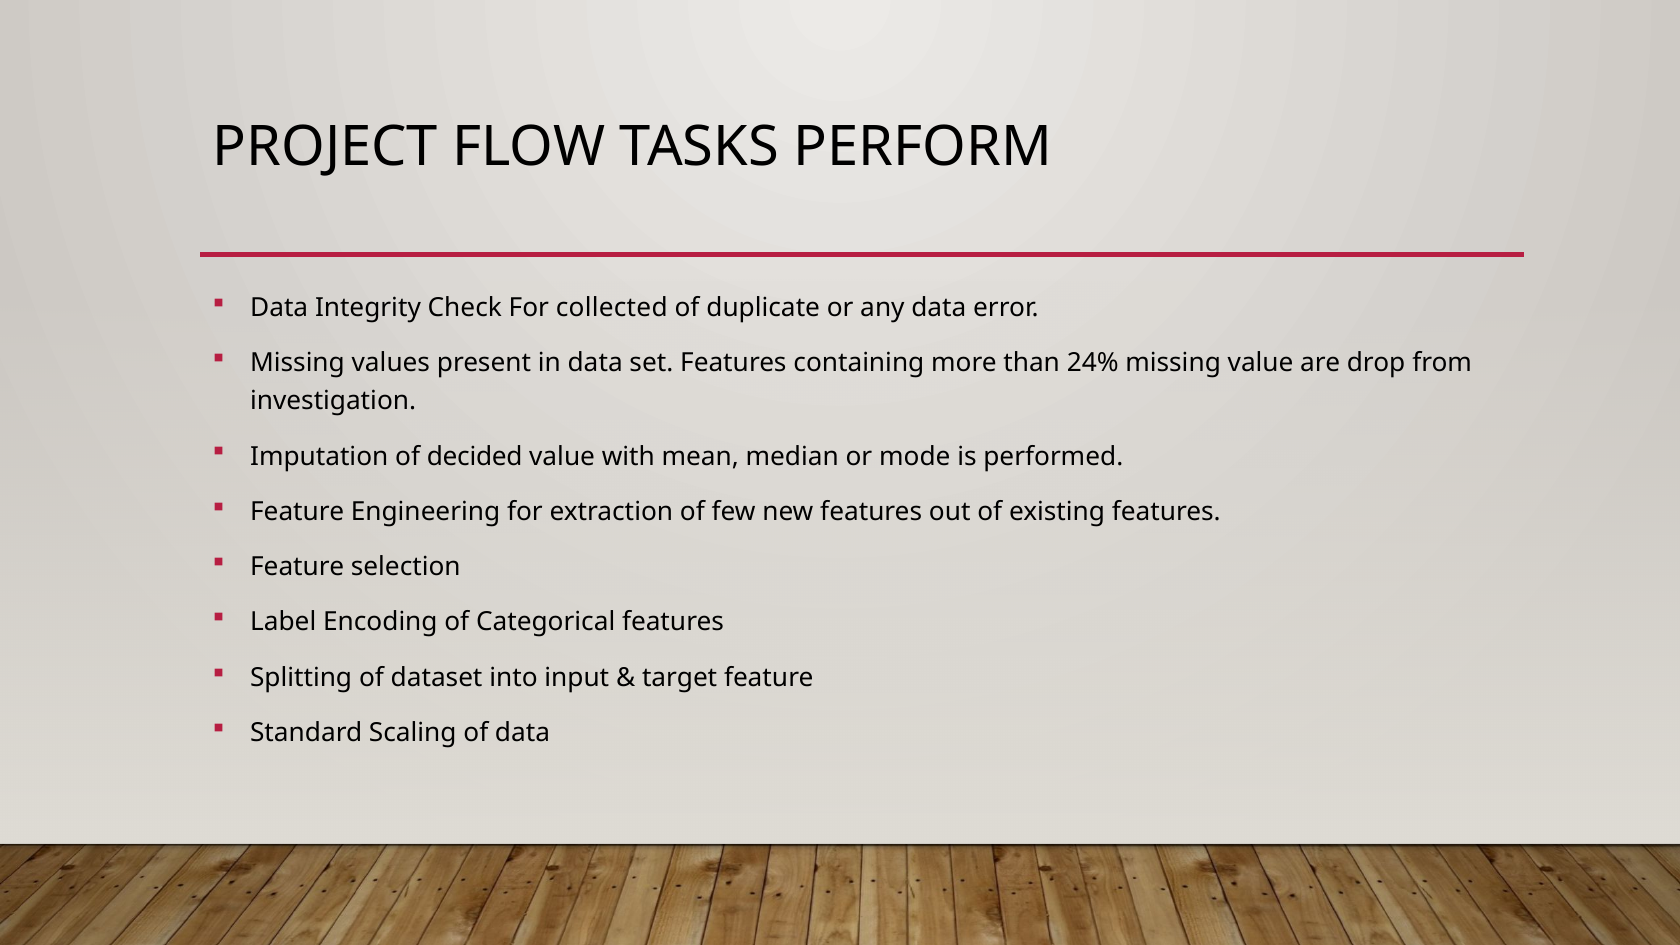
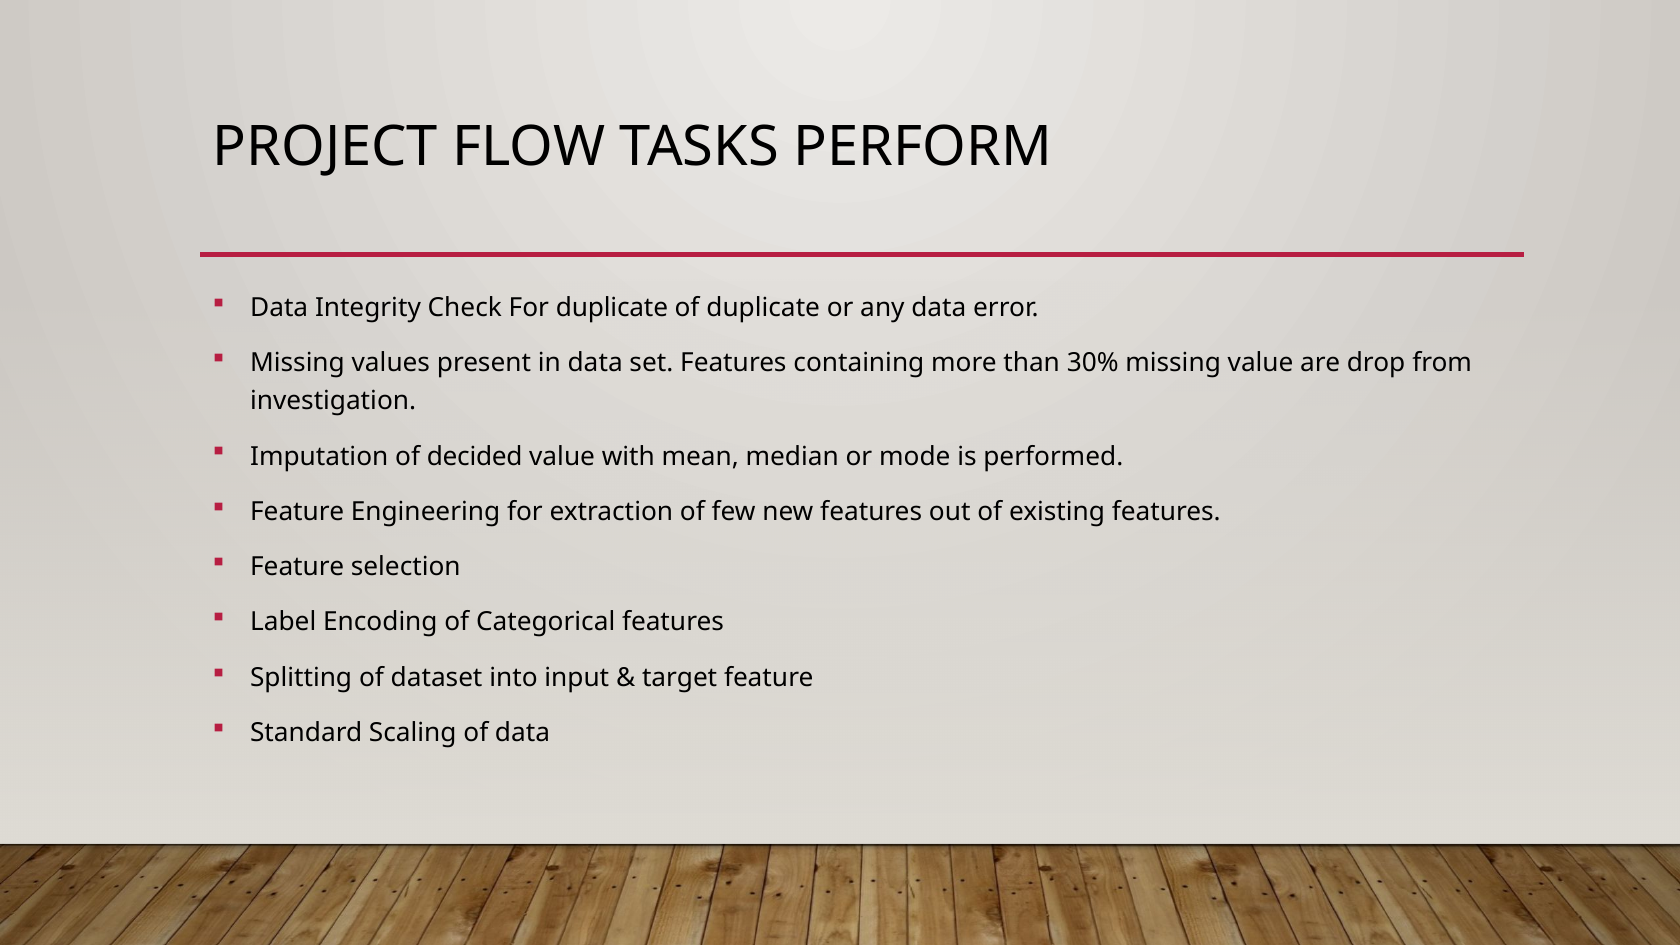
For collected: collected -> duplicate
24%: 24% -> 30%
